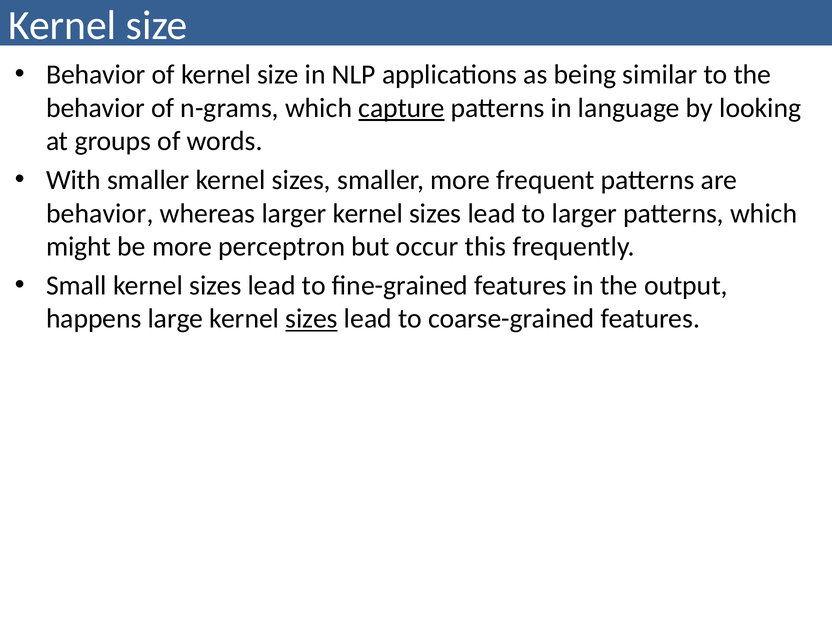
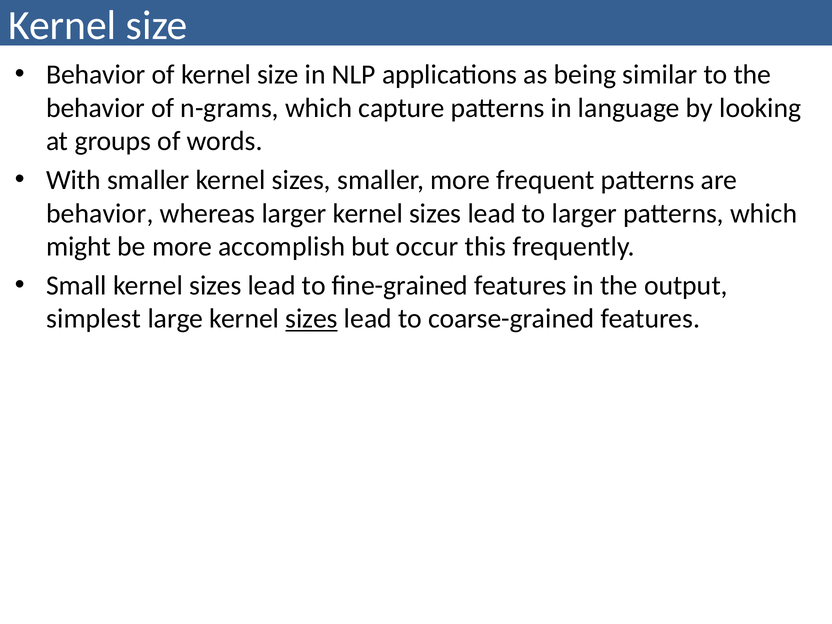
capture underline: present -> none
perceptron: perceptron -> accomplish
happens: happens -> simplest
